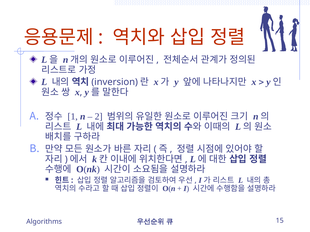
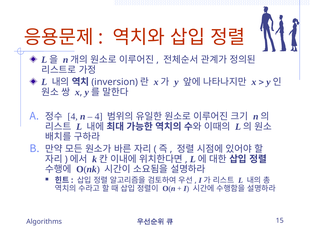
1 at (73, 117): 1 -> 4
2 at (99, 117): 2 -> 4
